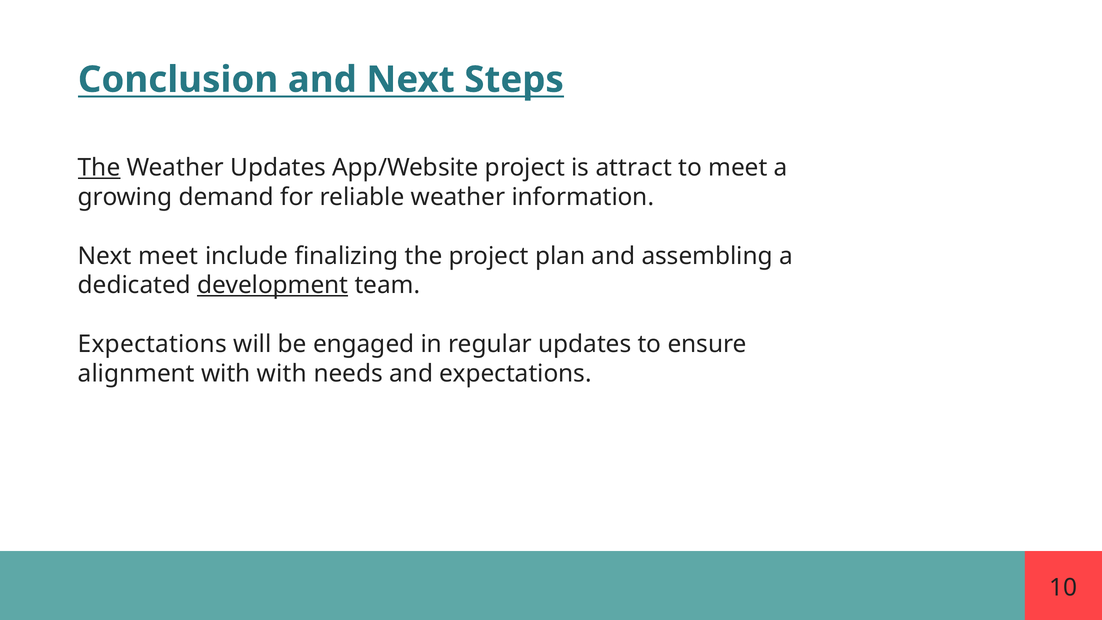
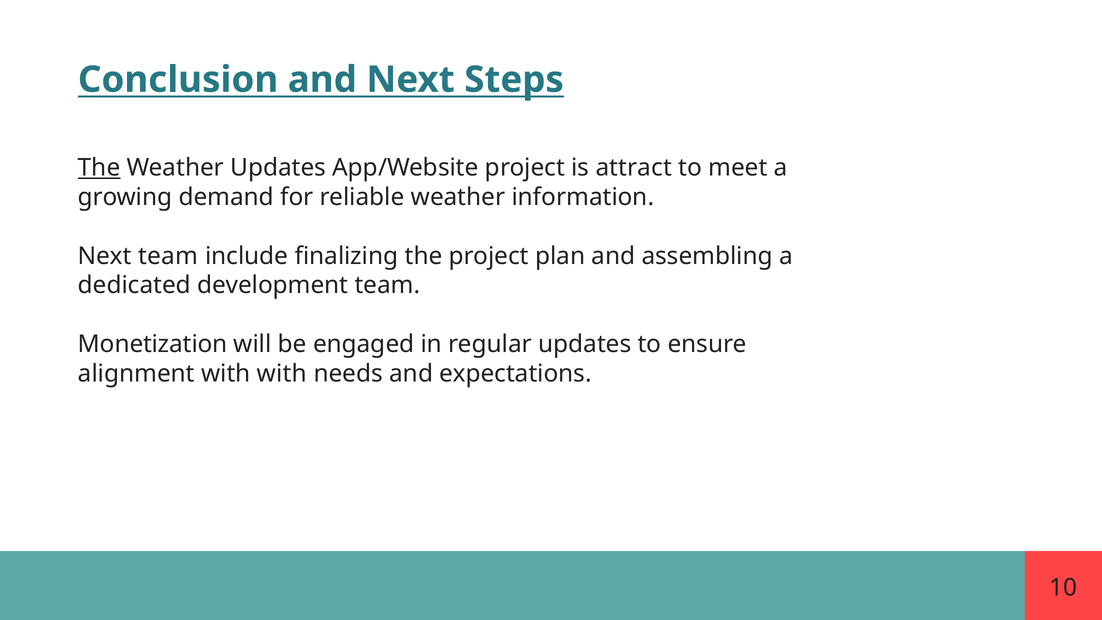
Next meet: meet -> team
development underline: present -> none
Expectations at (152, 344): Expectations -> Monetization
